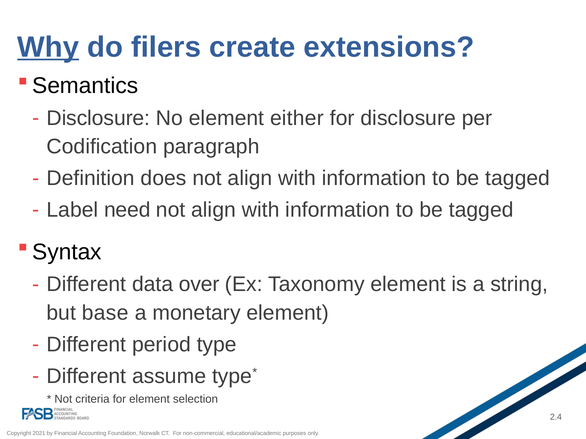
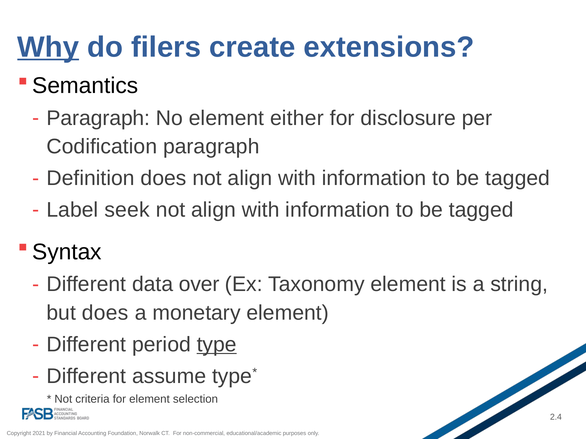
Disclosure at (98, 118): Disclosure -> Paragraph
need: need -> seek
but base: base -> does
type underline: none -> present
